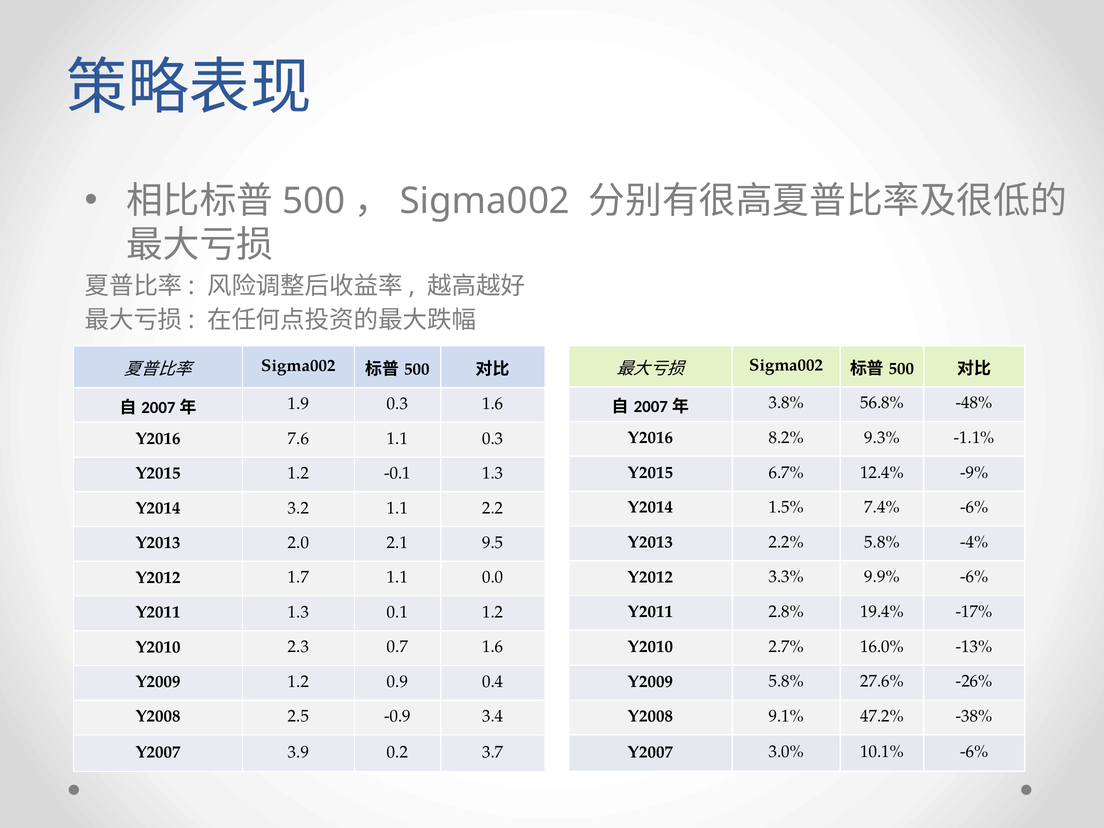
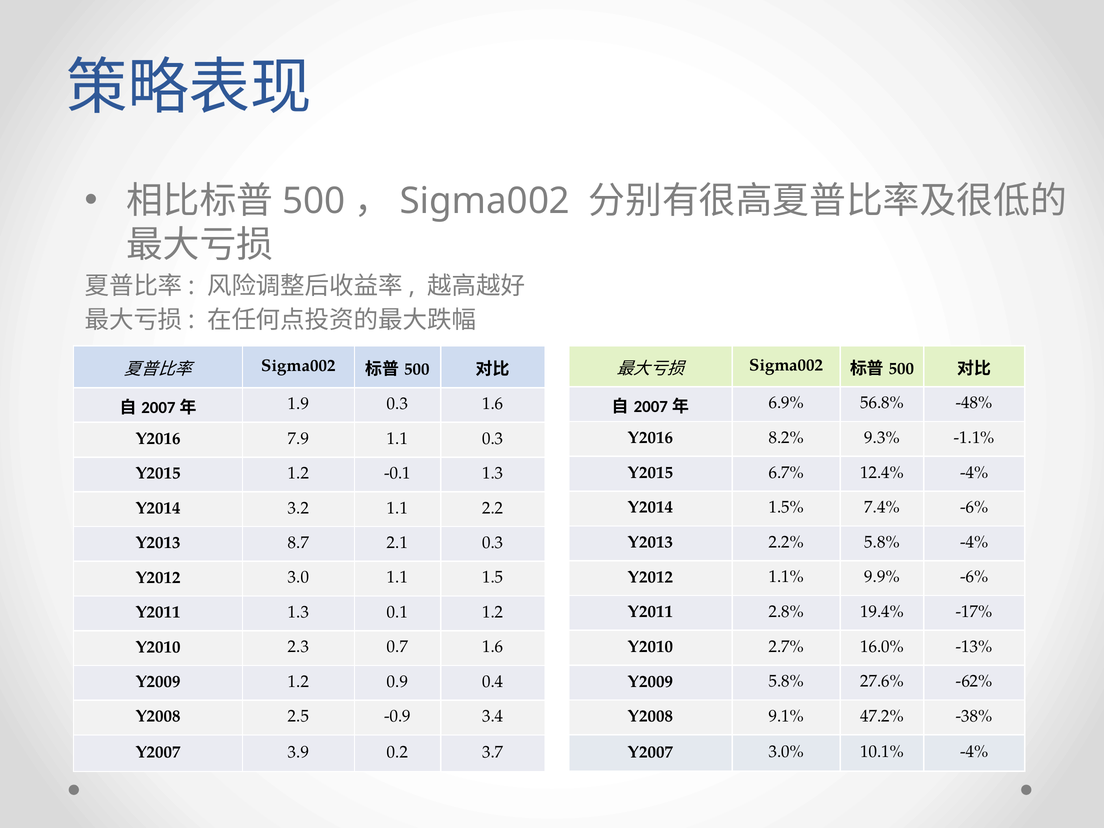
3.8%: 3.8% -> 6.9%
7.6: 7.6 -> 7.9
12.4% -9%: -9% -> -4%
2.0: 2.0 -> 8.7
2.1 9.5: 9.5 -> 0.3
3.3%: 3.3% -> 1.1%
1.7: 1.7 -> 3.0
0.0: 0.0 -> 1.5
-26%: -26% -> -62%
10.1% -6%: -6% -> -4%
